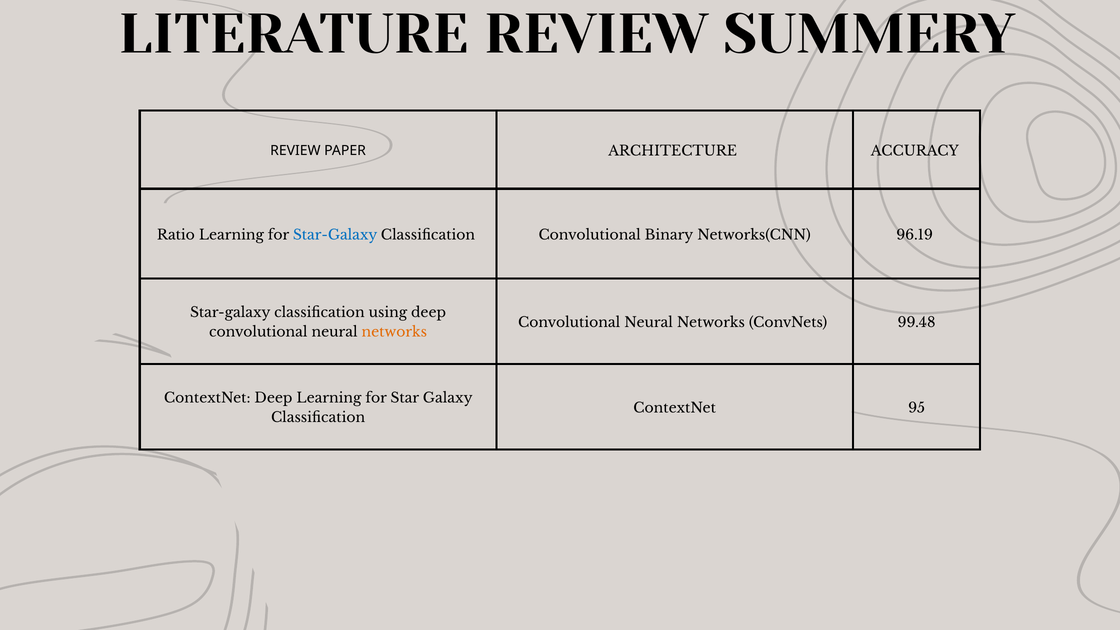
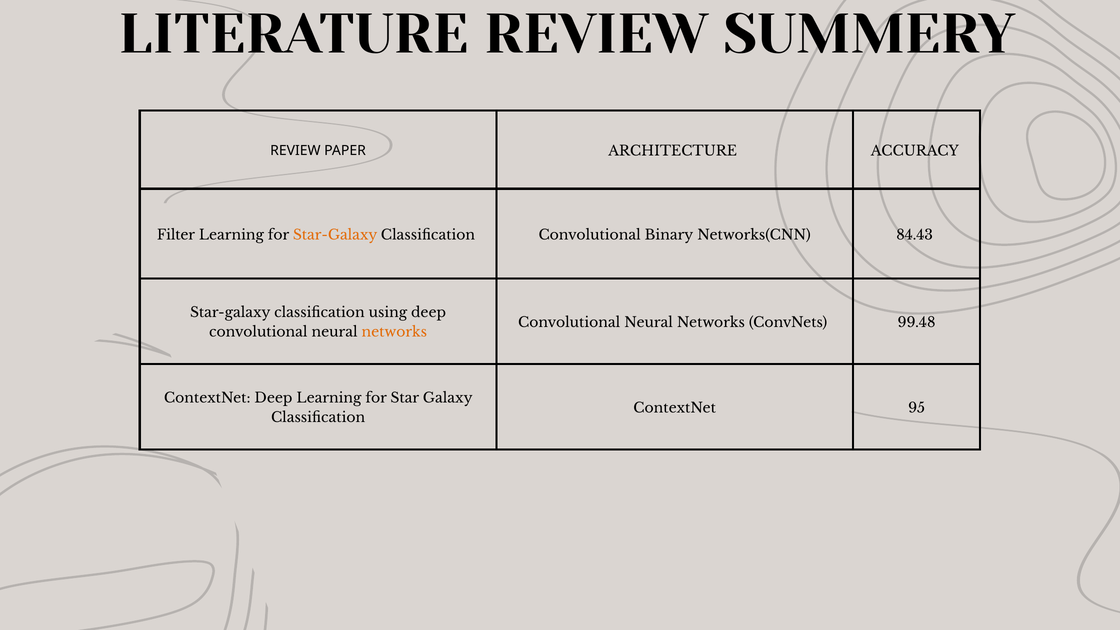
Ratio: Ratio -> Filter
Star-Galaxy at (335, 235) colour: blue -> orange
96.19: 96.19 -> 84.43
